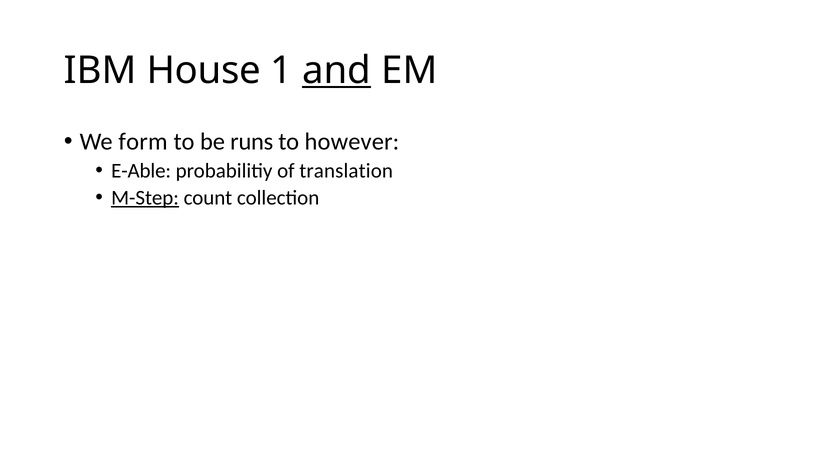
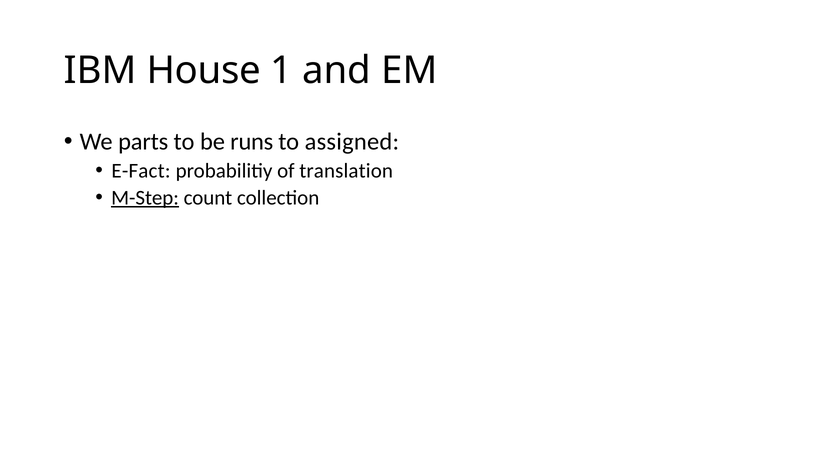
and underline: present -> none
form: form -> parts
however: however -> assigned
E-Able: E-Able -> E-Fact
